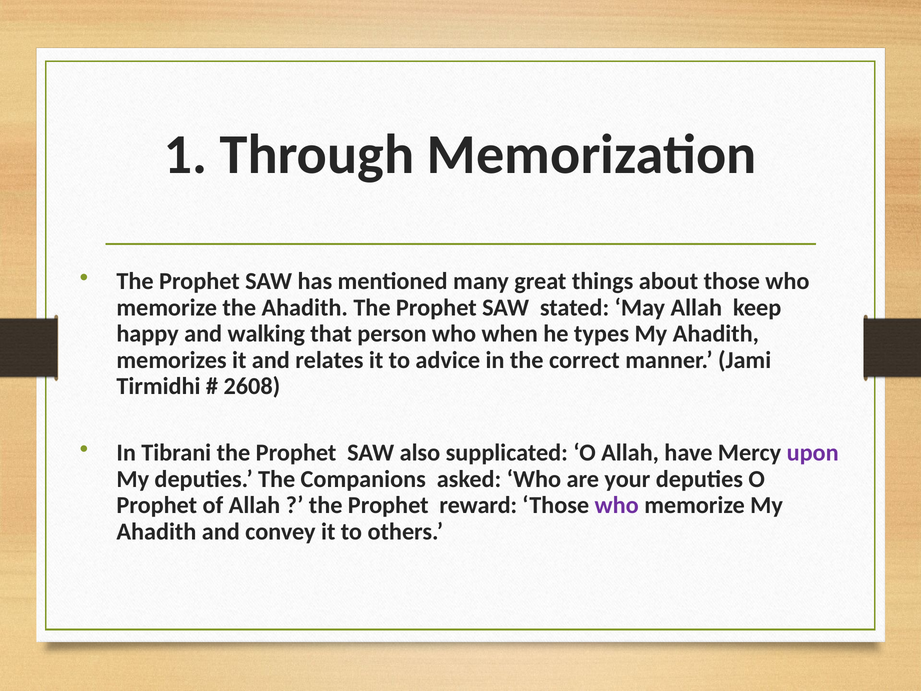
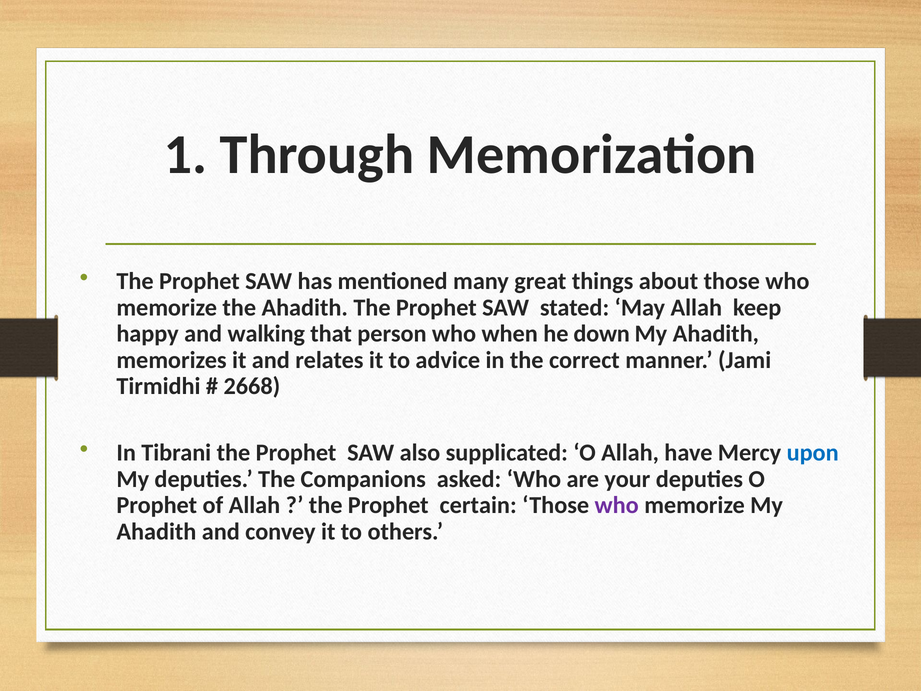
types: types -> down
2608: 2608 -> 2668
upon colour: purple -> blue
reward: reward -> certain
